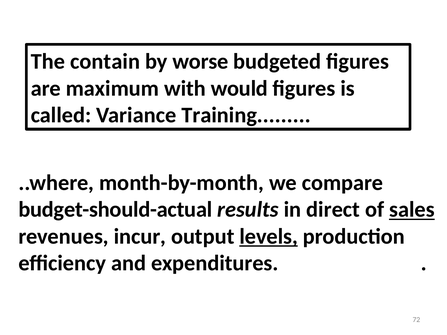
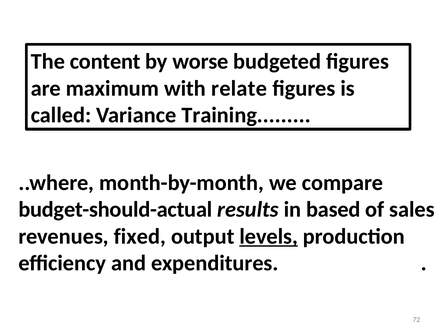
contain: contain -> content
would: would -> relate
direct: direct -> based
sales underline: present -> none
incur: incur -> fixed
